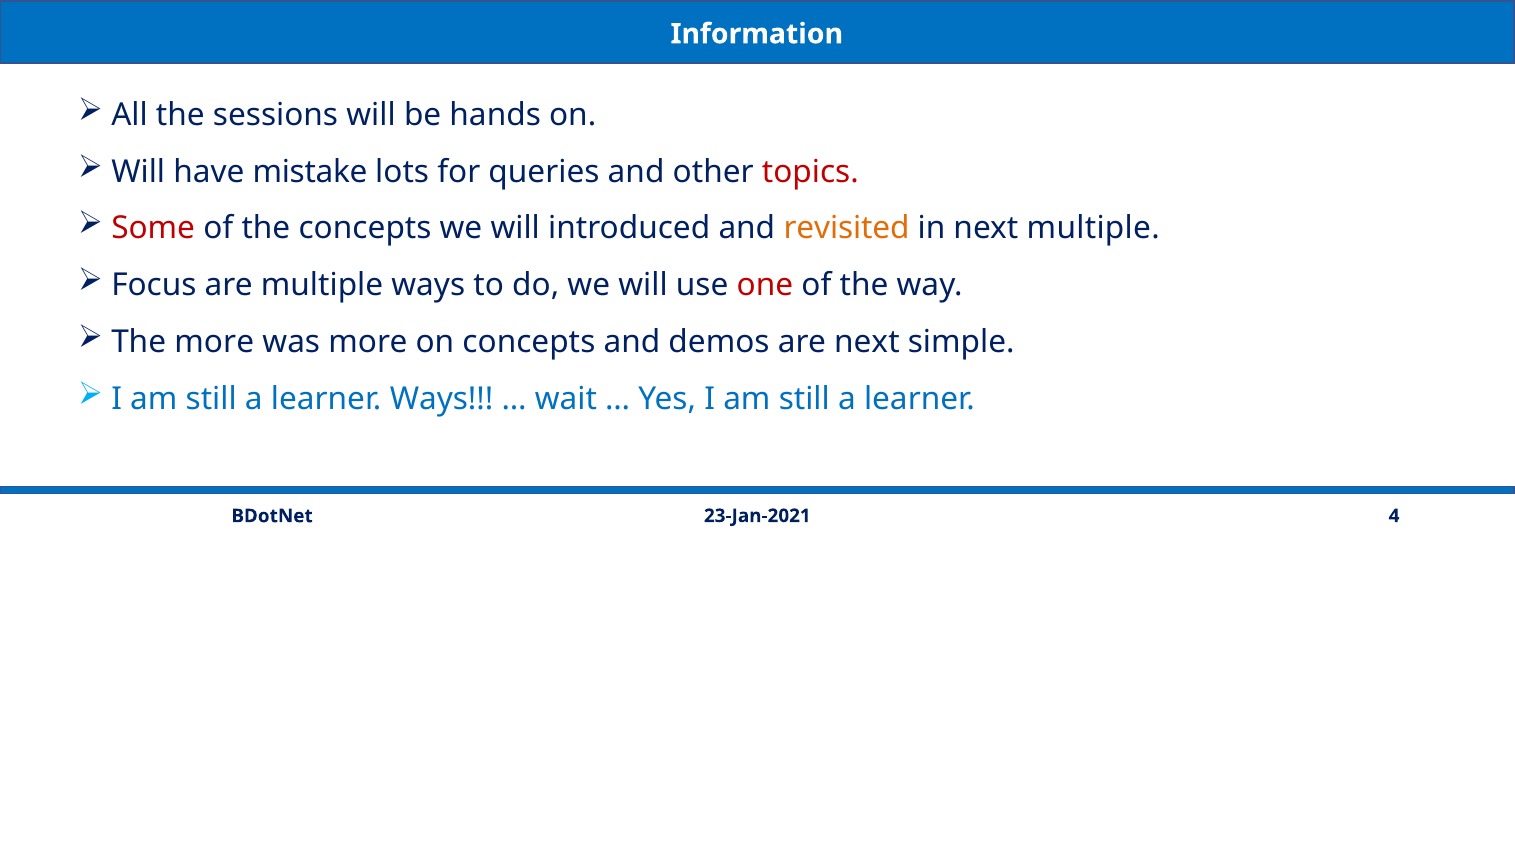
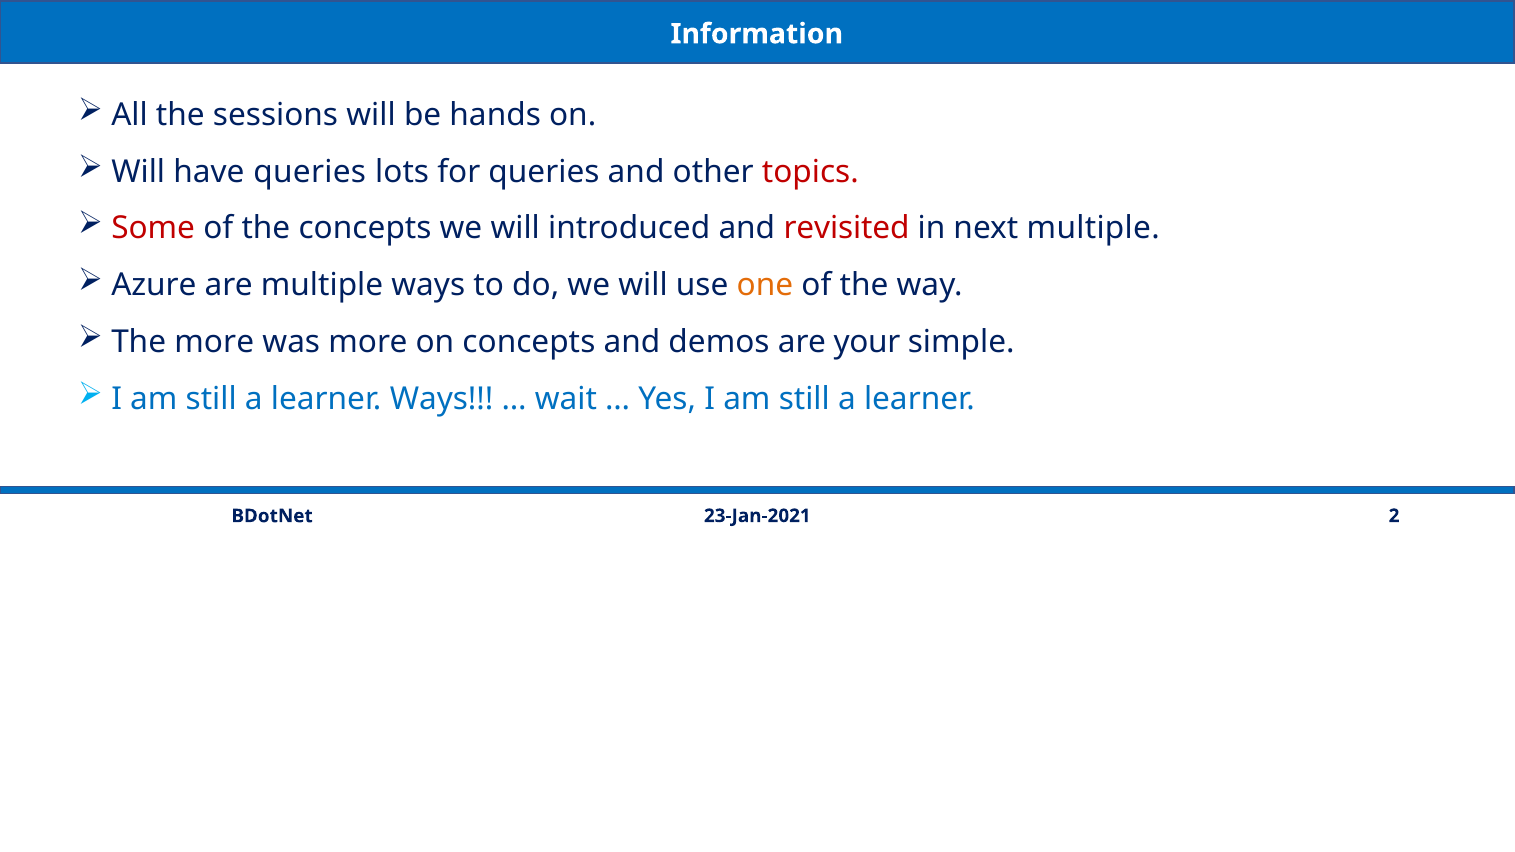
have mistake: mistake -> queries
revisited colour: orange -> red
Focus: Focus -> Azure
one colour: red -> orange
are next: next -> your
4: 4 -> 2
